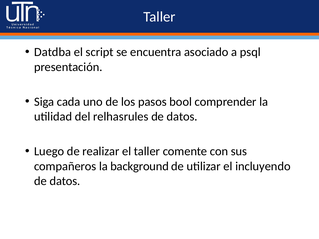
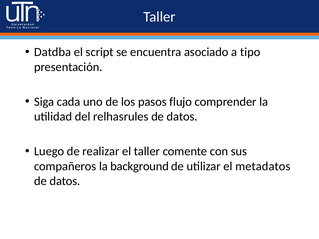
psql: psql -> tipo
bool: bool -> flujo
incluyendo: incluyendo -> metadatos
